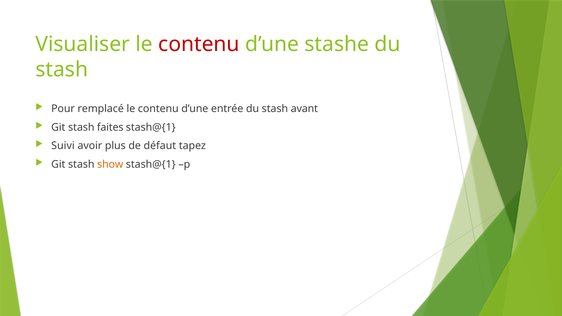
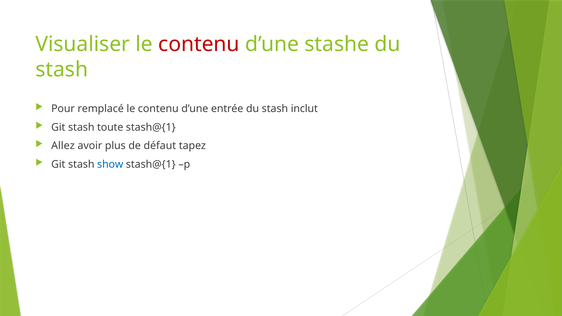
avant: avant -> inclut
faites: faites -> toute
Suivi: Suivi -> Allez
show colour: orange -> blue
